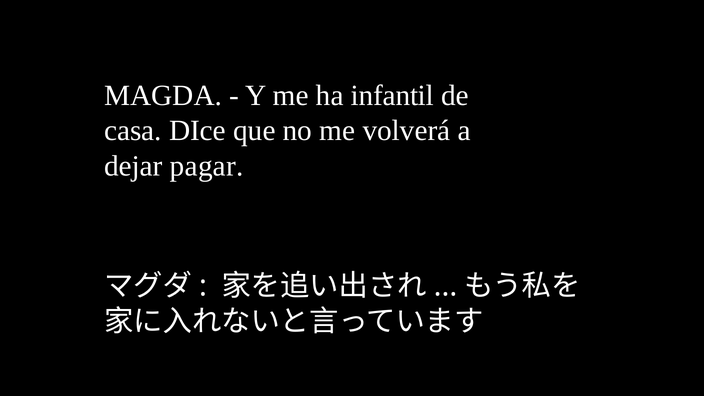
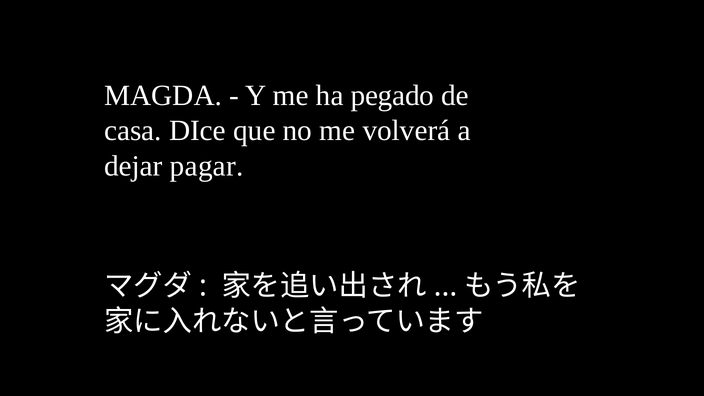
infantil: infantil -> pegado
